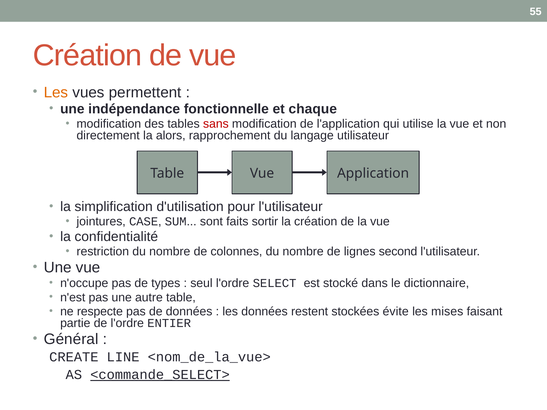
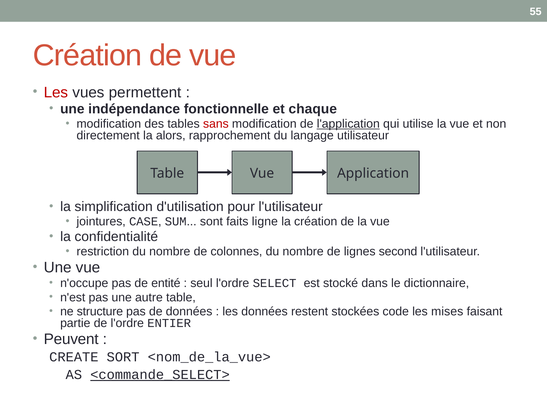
Les at (56, 92) colour: orange -> red
l'application underline: none -> present
sortir: sortir -> ligne
types: types -> entité
respecte: respecte -> structure
évite: évite -> code
Général: Général -> Peuvent
LINE: LINE -> SORT
